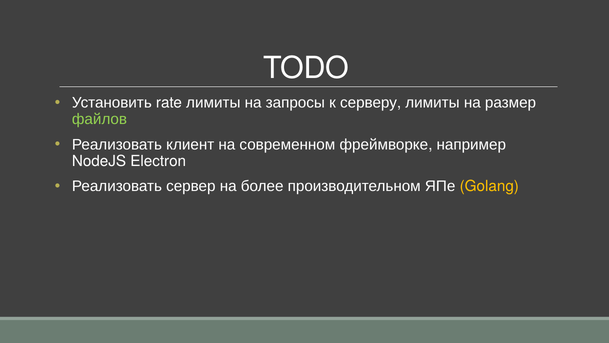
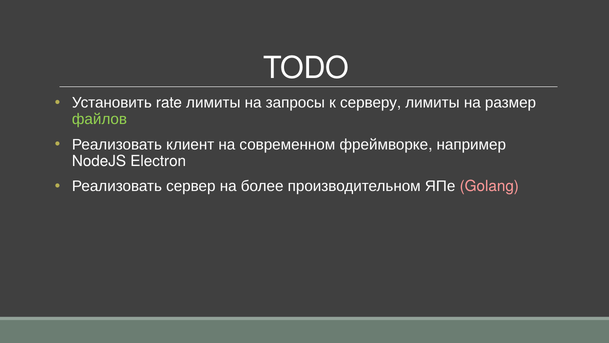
Golang colour: yellow -> pink
